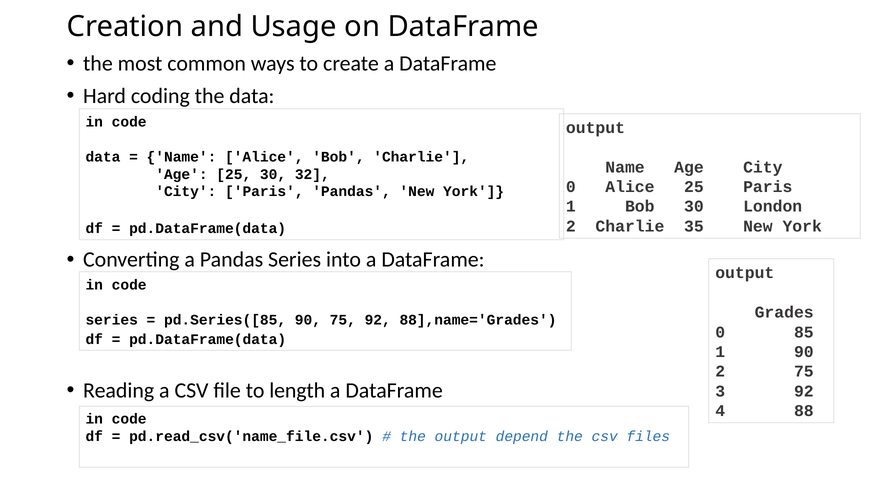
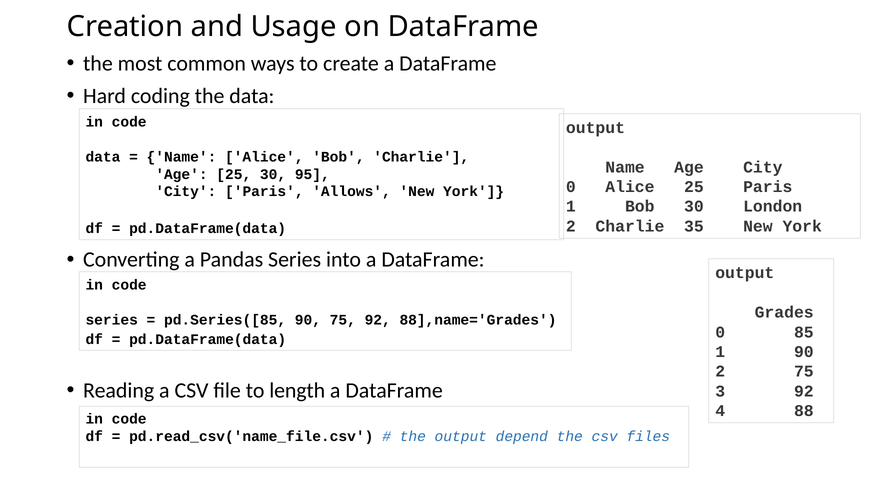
32: 32 -> 95
Paris Pandas: Pandas -> Allows
